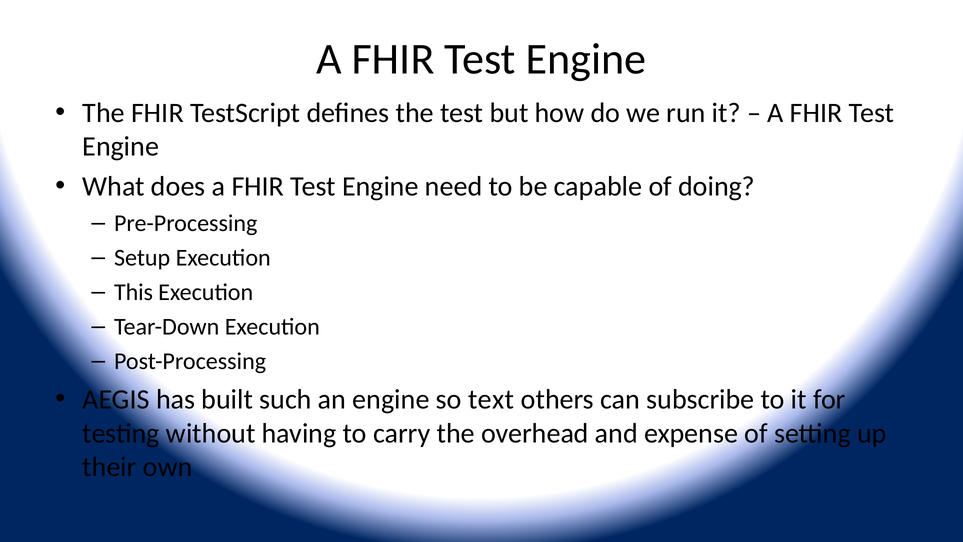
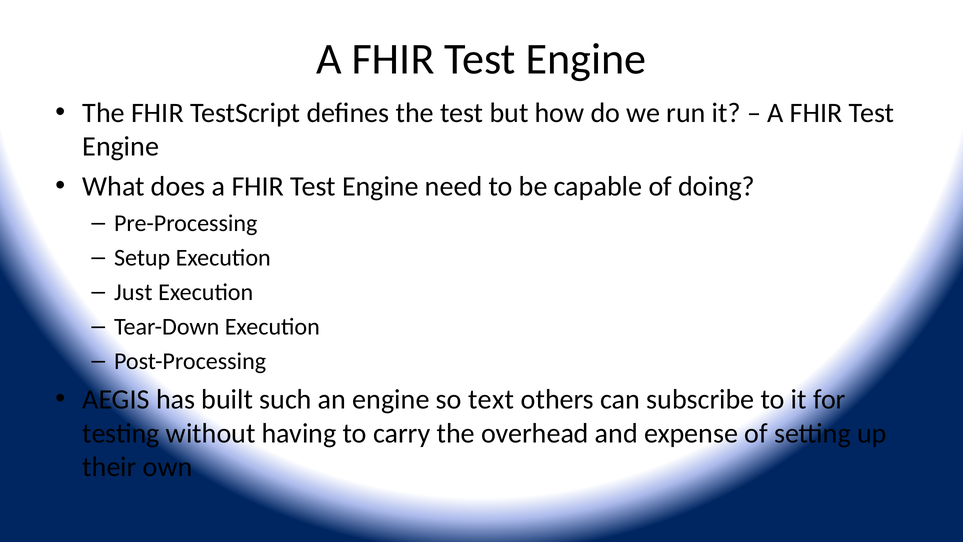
This: This -> Just
